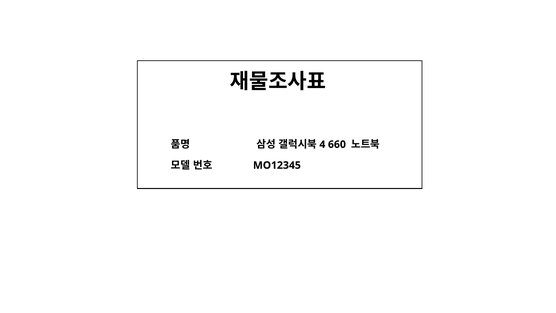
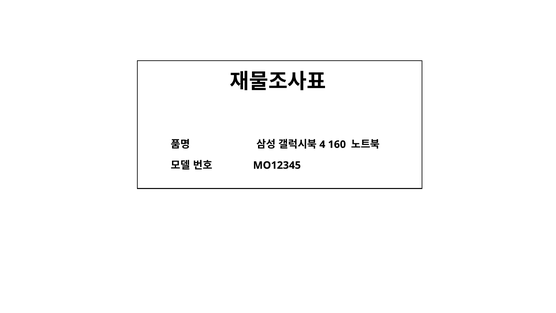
660: 660 -> 160
